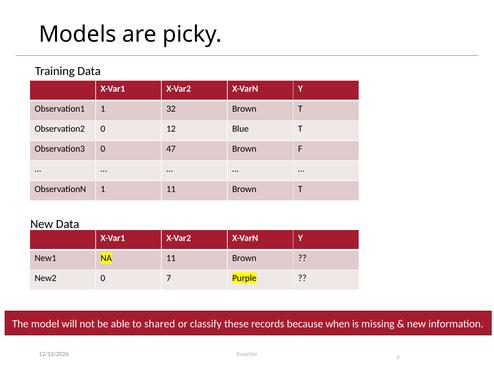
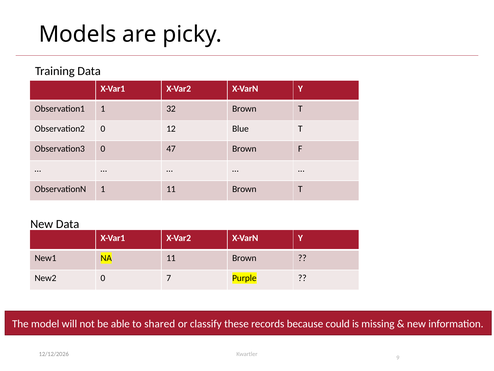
when: when -> could
